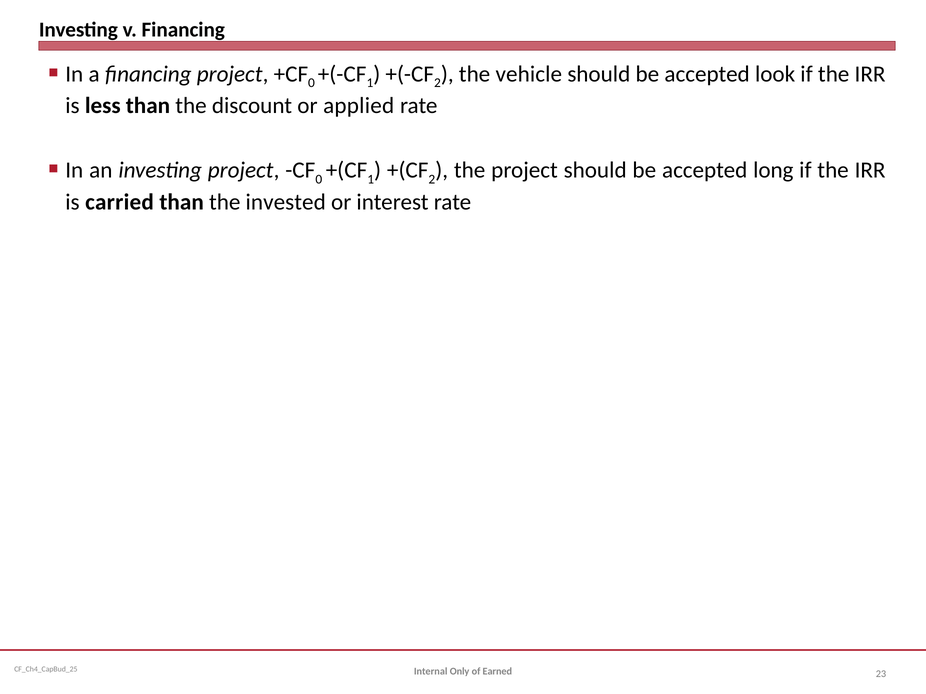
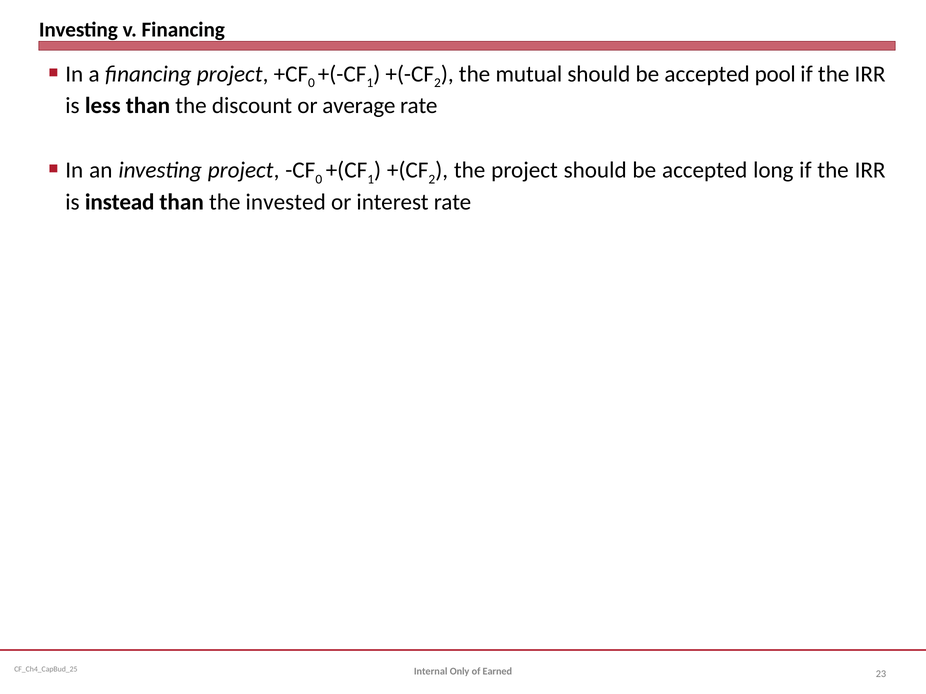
vehicle: vehicle -> mutual
look: look -> pool
applied: applied -> average
carried: carried -> instead
